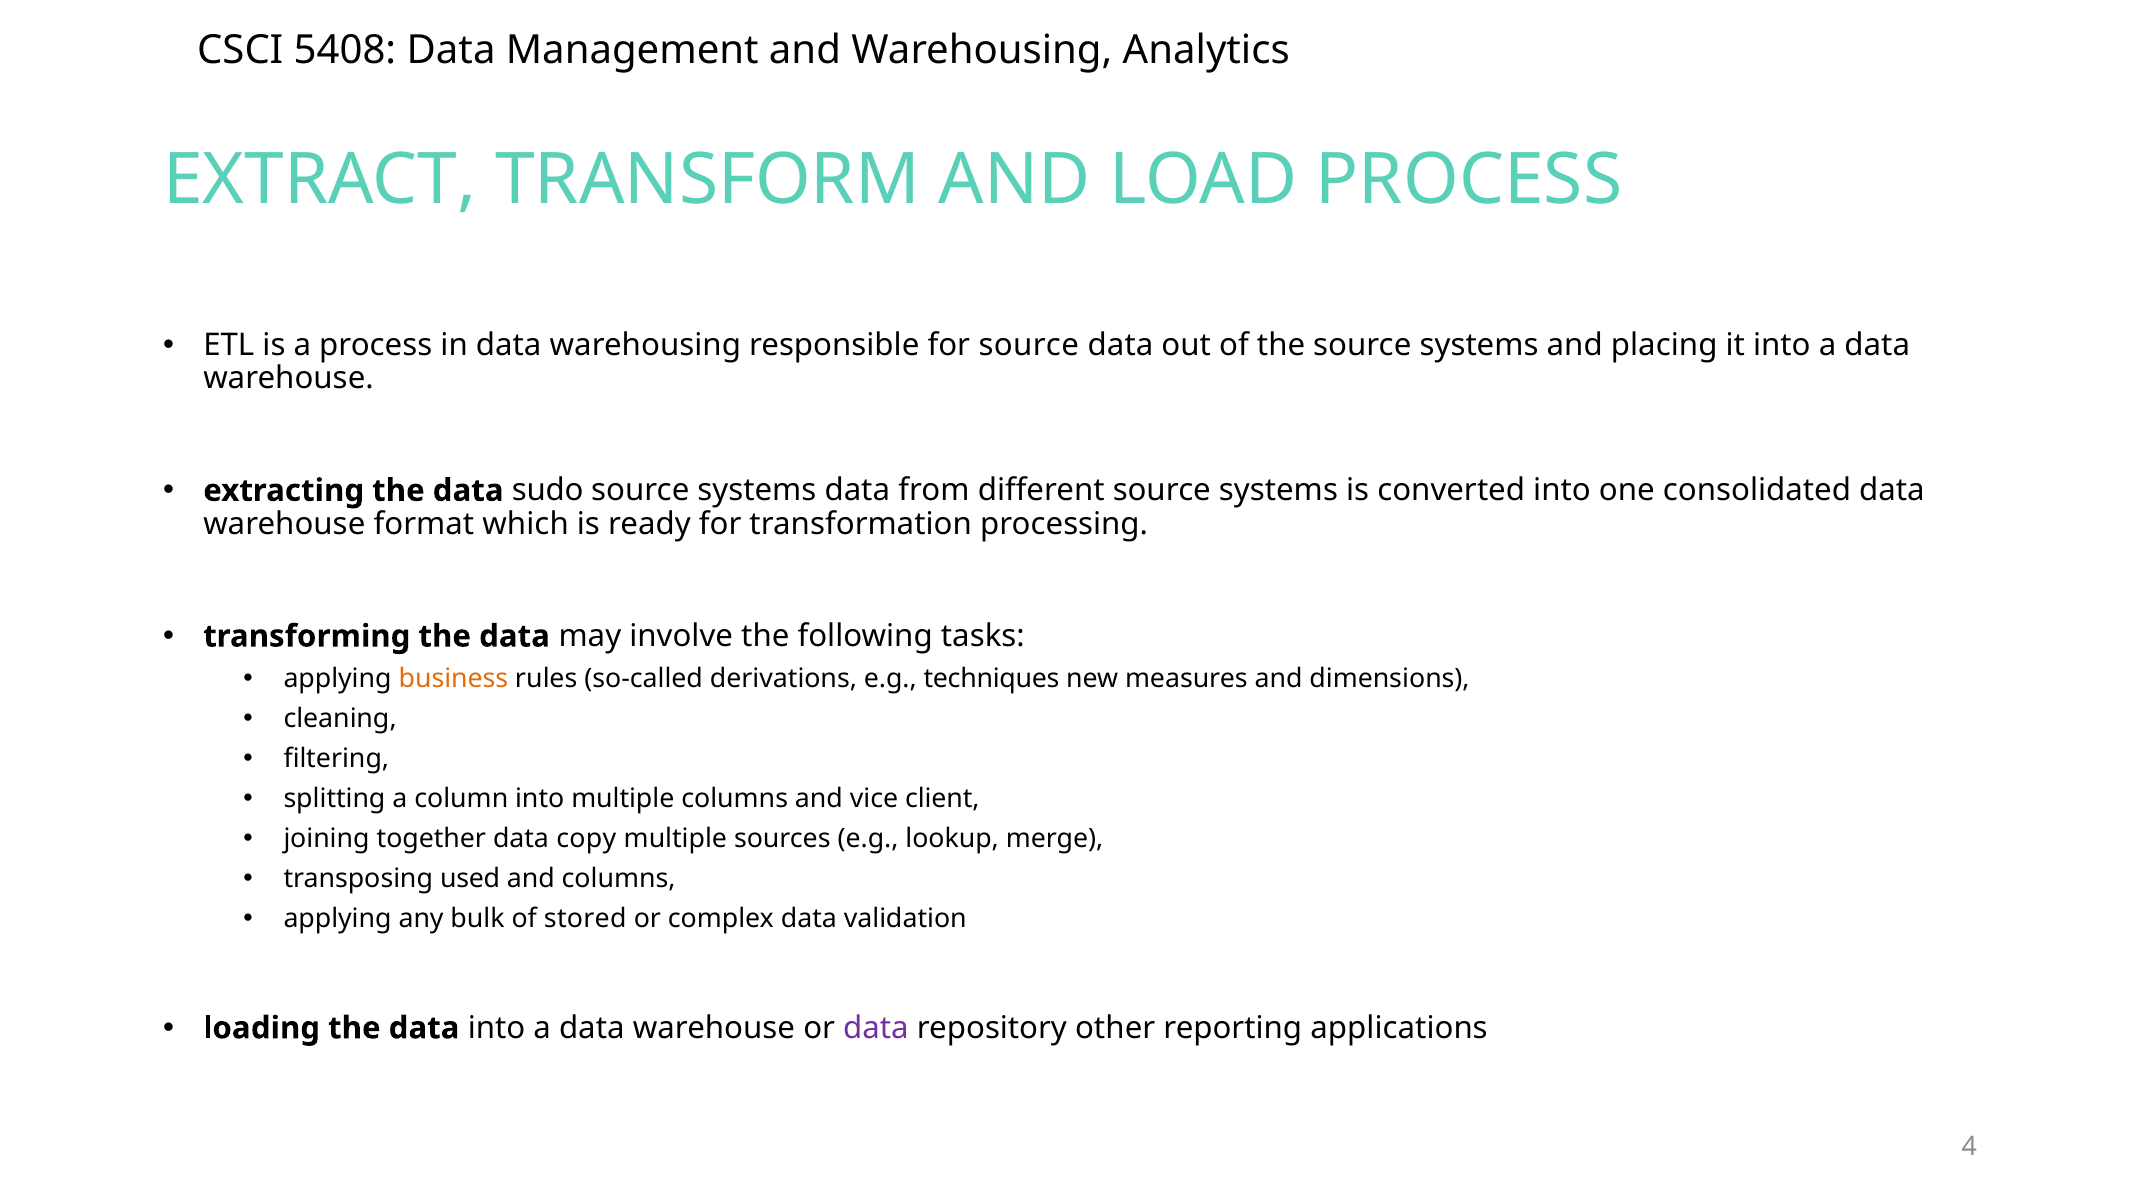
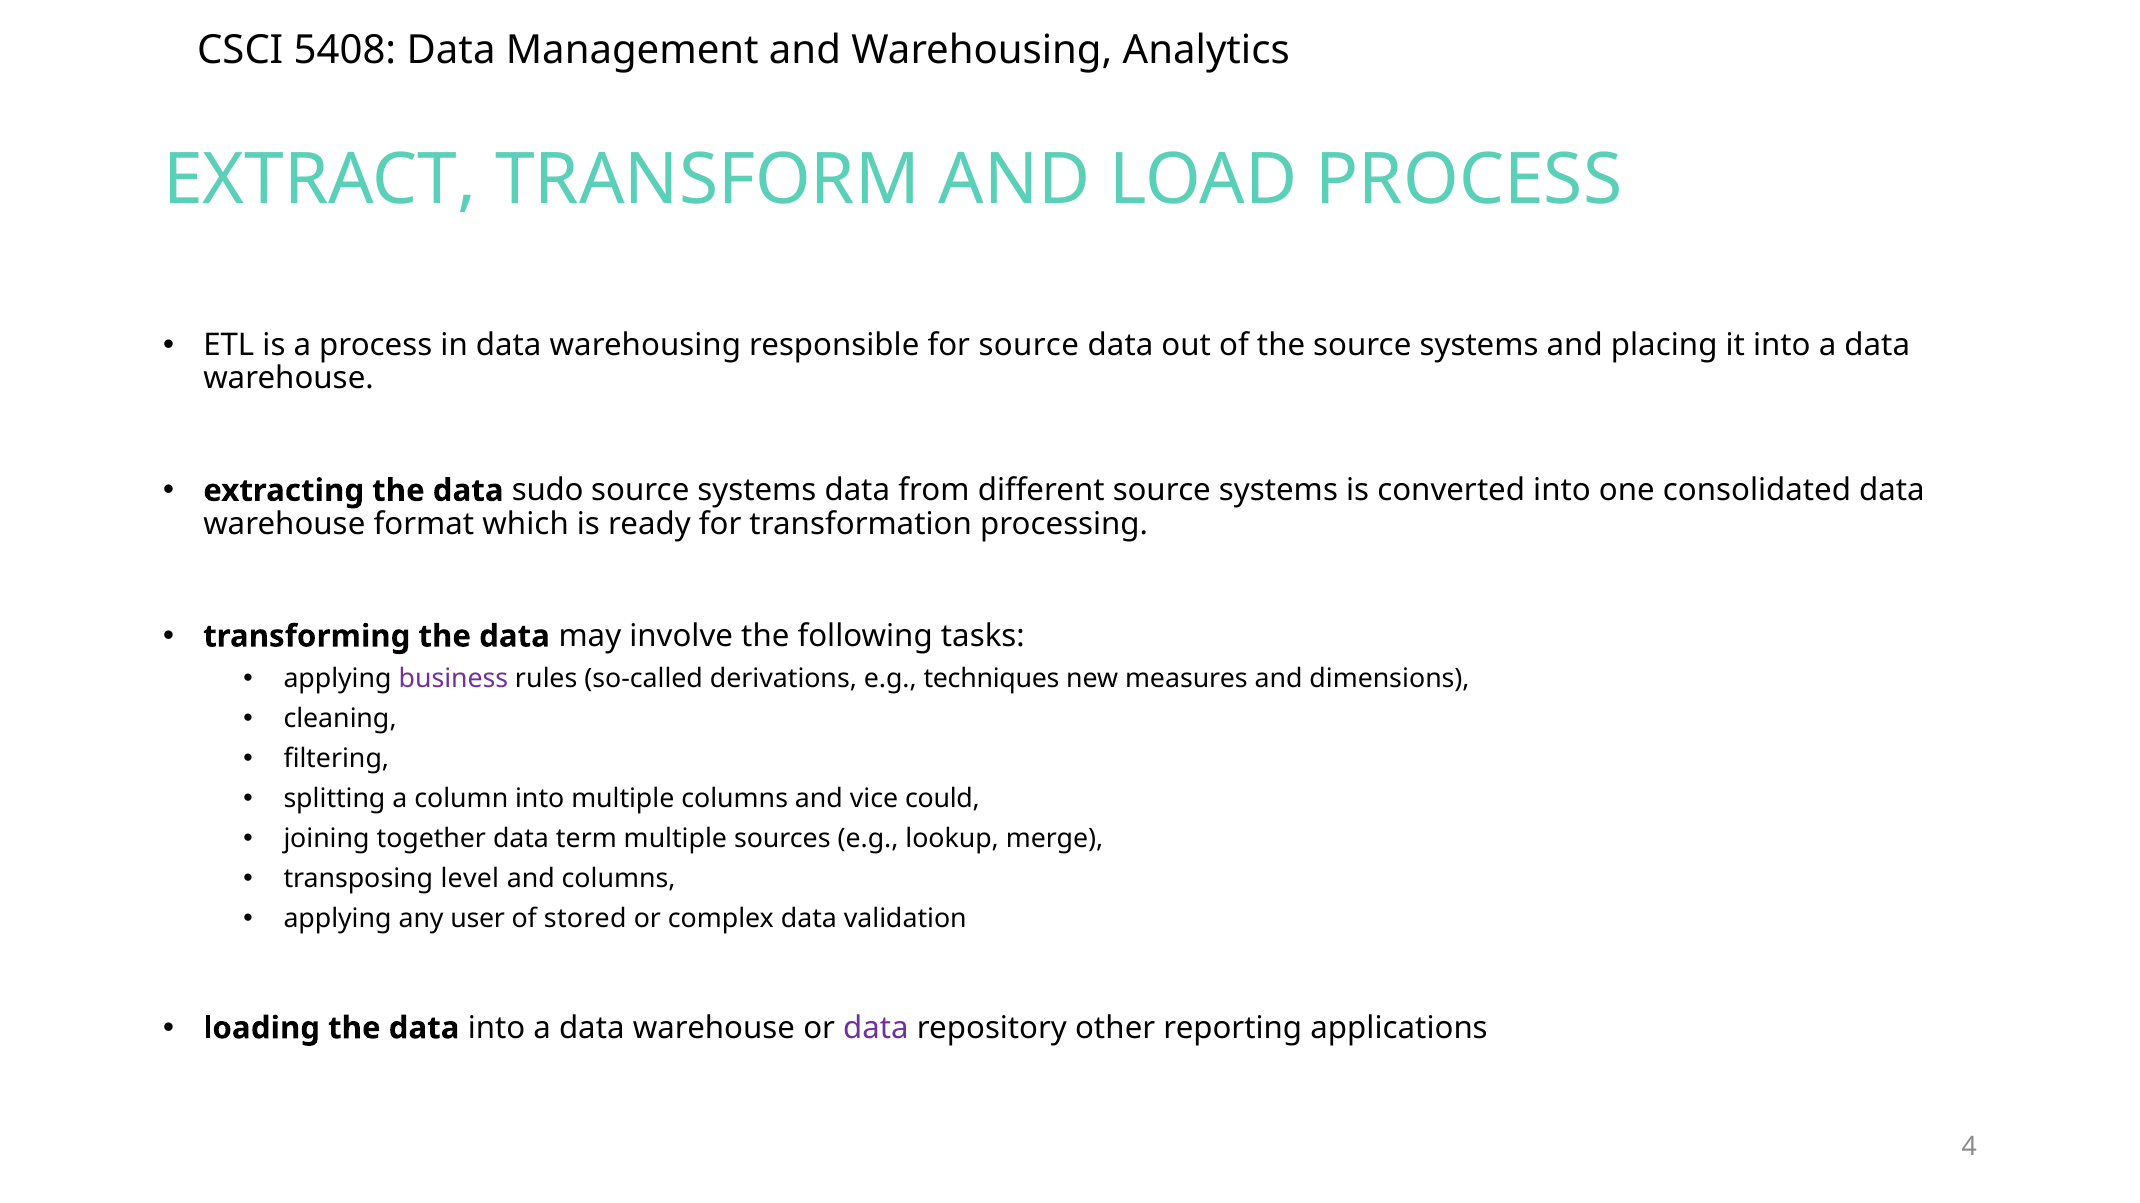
business colour: orange -> purple
client: client -> could
copy: copy -> term
used: used -> level
bulk: bulk -> user
